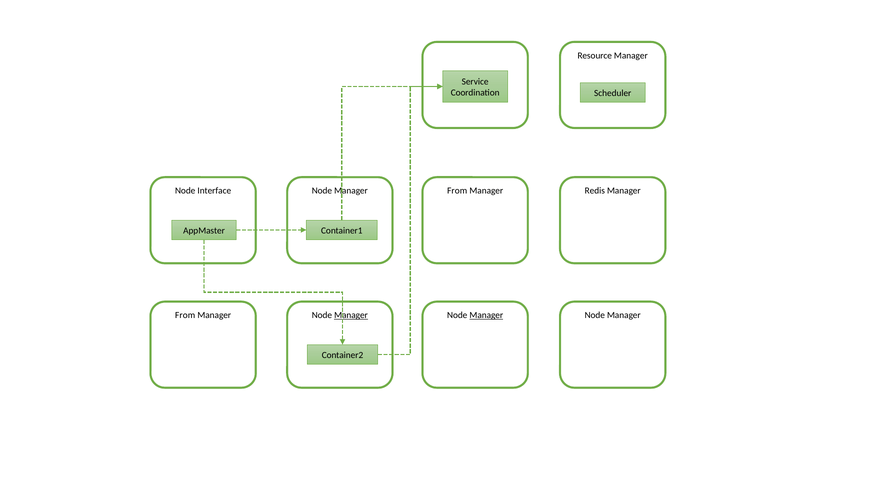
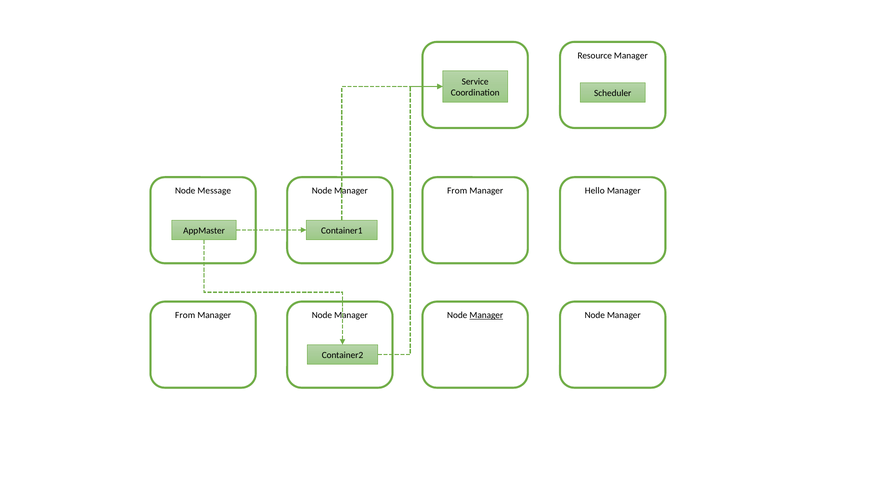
Interface: Interface -> Message
Redis: Redis -> Hello
Manager at (351, 315) underline: present -> none
